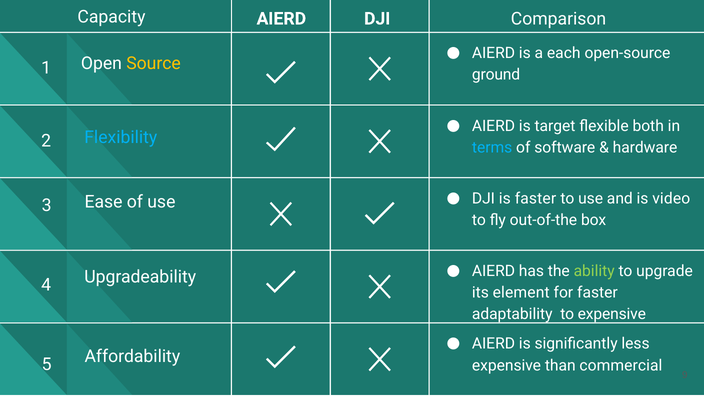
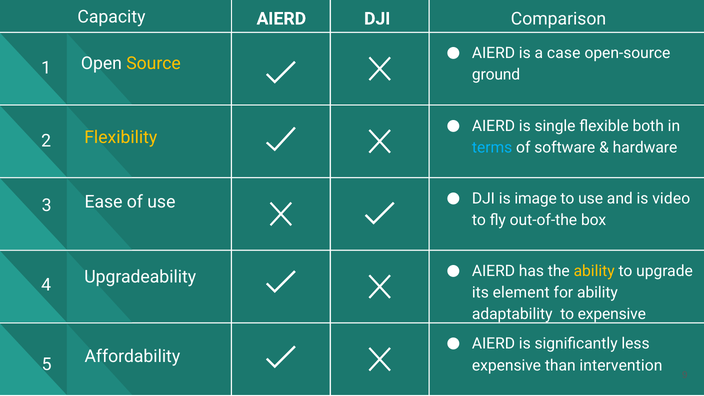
each: each -> case
target: target -> single
Flexibility colour: light blue -> yellow
is faster: faster -> image
ability at (594, 271) colour: light green -> yellow
for faster: faster -> ability
commercial: commercial -> intervention
